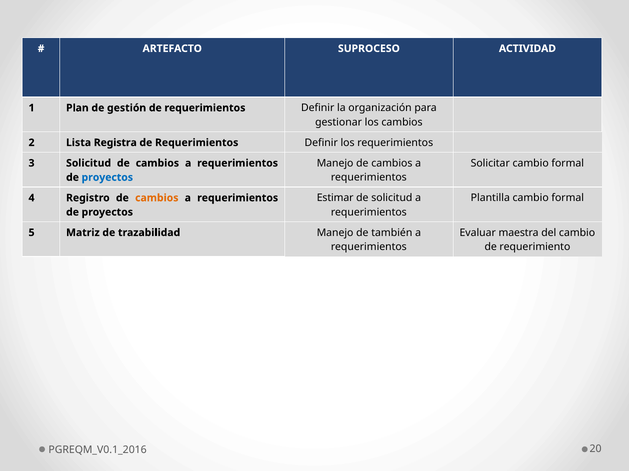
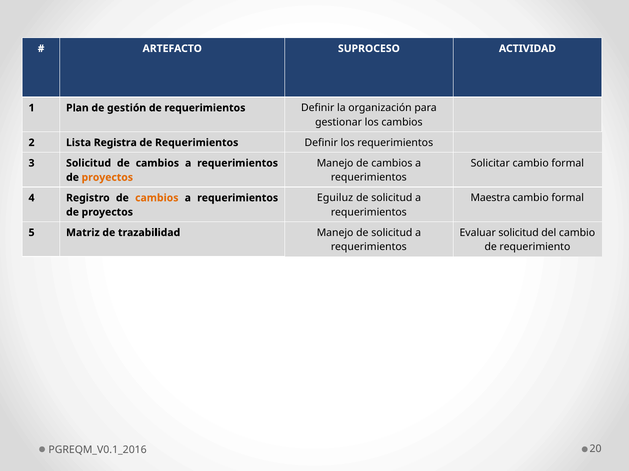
proyectos at (107, 178) colour: blue -> orange
Estimar: Estimar -> Eguiluz
Plantilla: Plantilla -> Maestra
Evaluar maestra: maestra -> solicitud
Manejo de también: también -> solicitud
